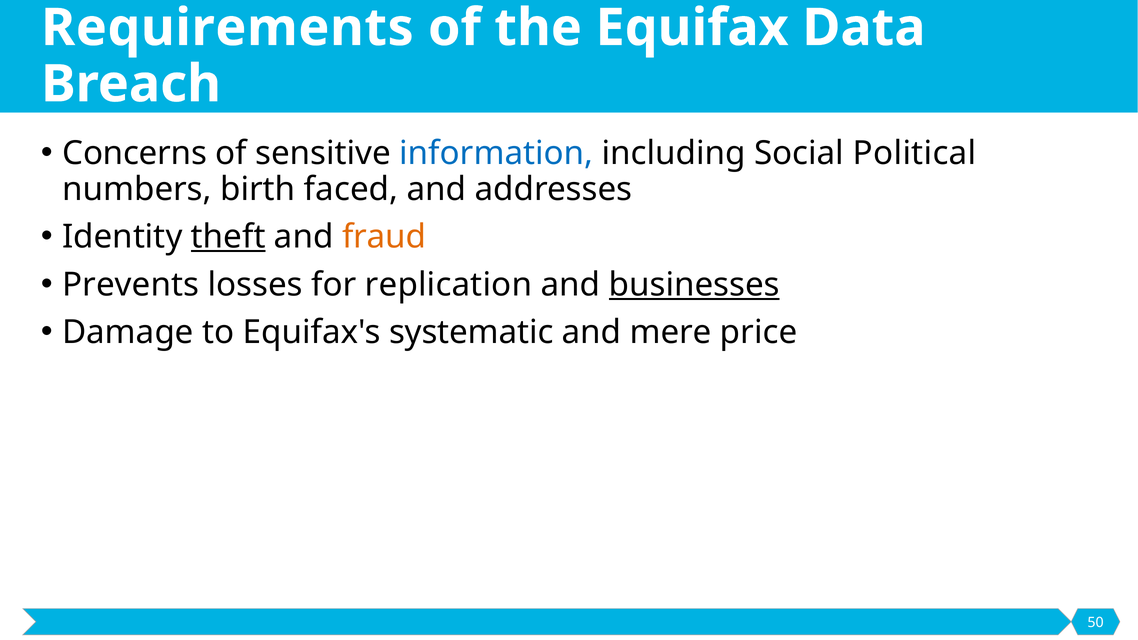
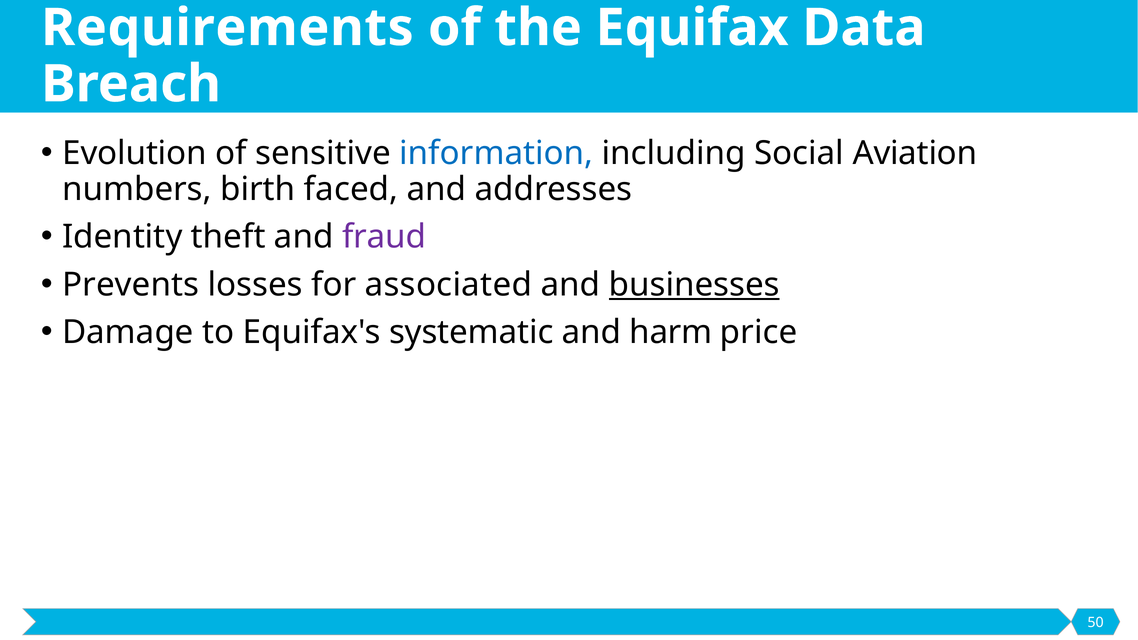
Concerns: Concerns -> Evolution
Political: Political -> Aviation
theft underline: present -> none
fraud colour: orange -> purple
replication: replication -> associated
mere: mere -> harm
